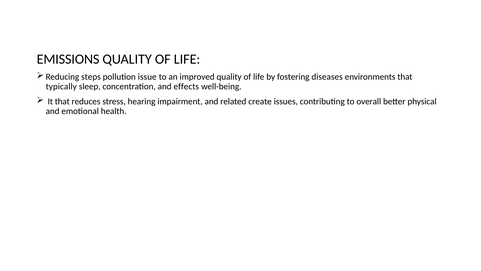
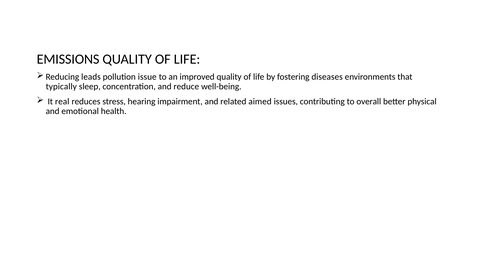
steps: steps -> leads
effects: effects -> reduce
It that: that -> real
create: create -> aimed
